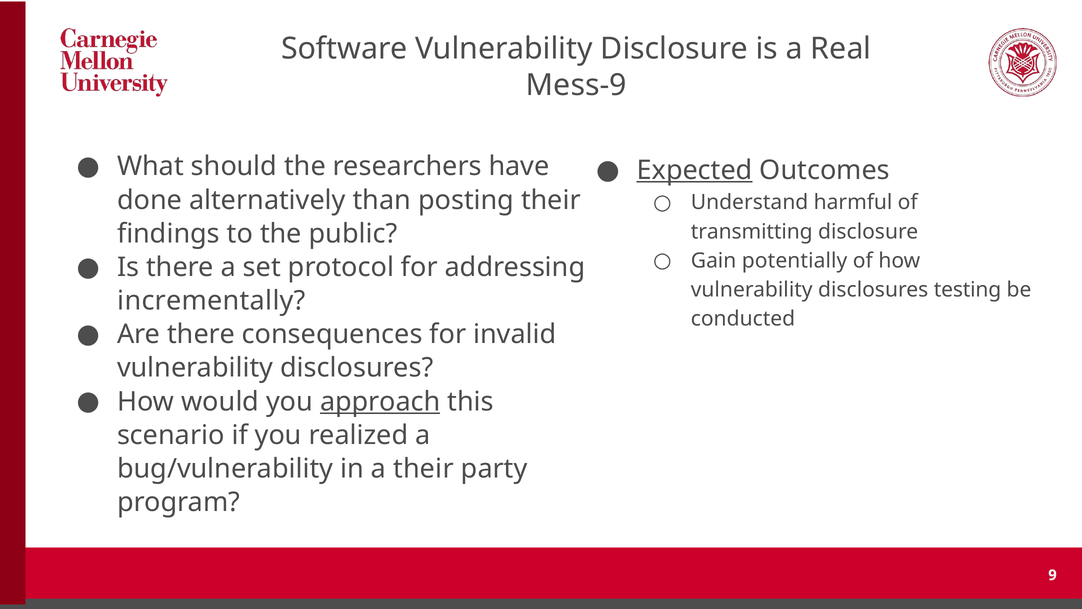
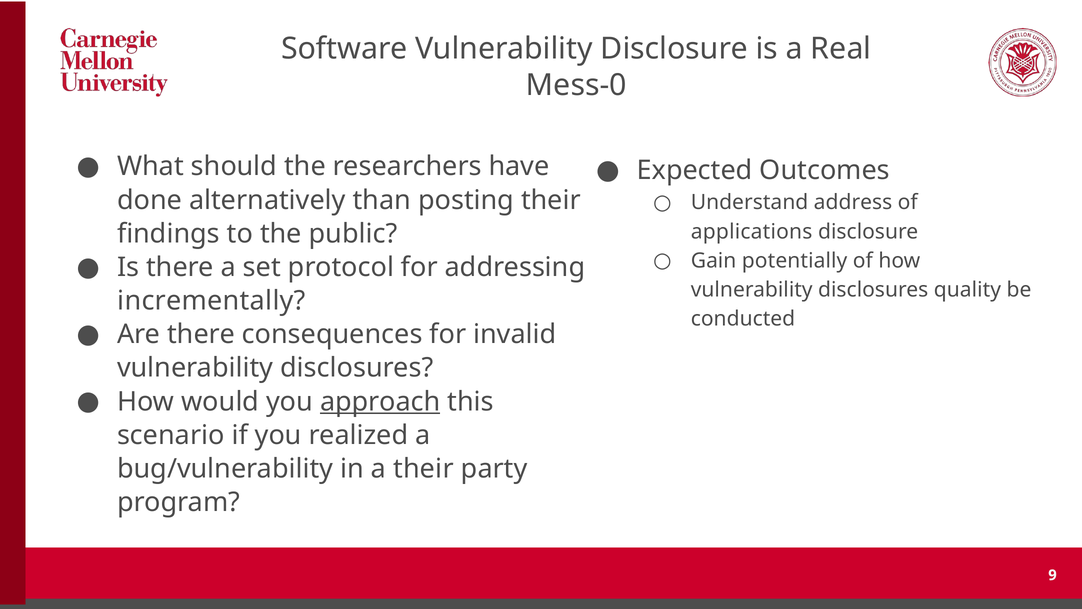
Mess-9: Mess-9 -> Mess-0
Expected underline: present -> none
harmful: harmful -> address
transmitting: transmitting -> applications
testing: testing -> quality
